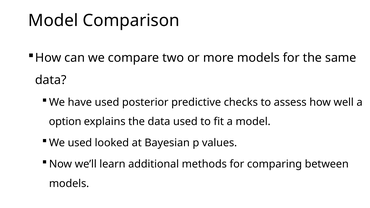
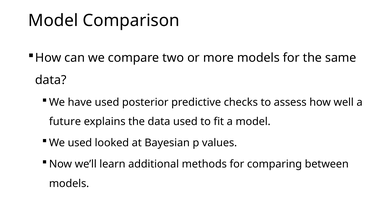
option: option -> future
